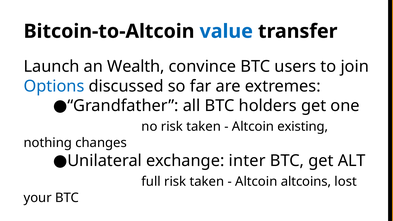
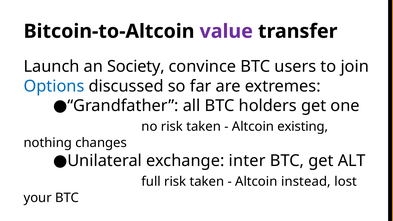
value colour: blue -> purple
Wealth: Wealth -> Society
altcoins: altcoins -> instead
